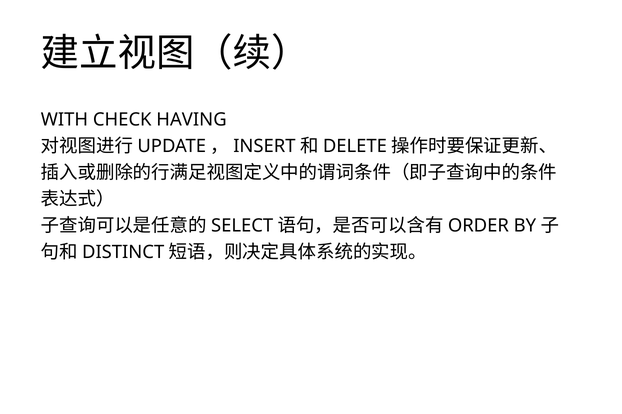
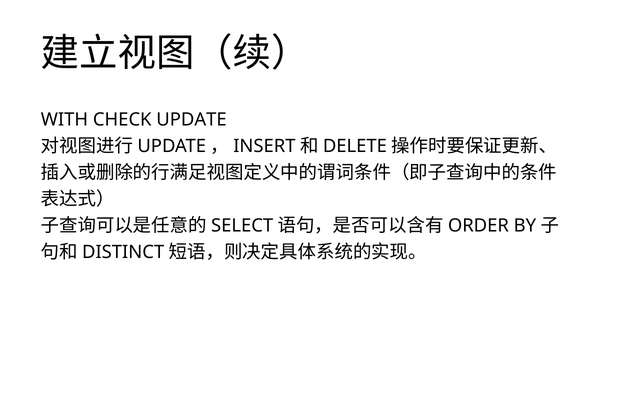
CHECK HAVING: HAVING -> UPDATE
